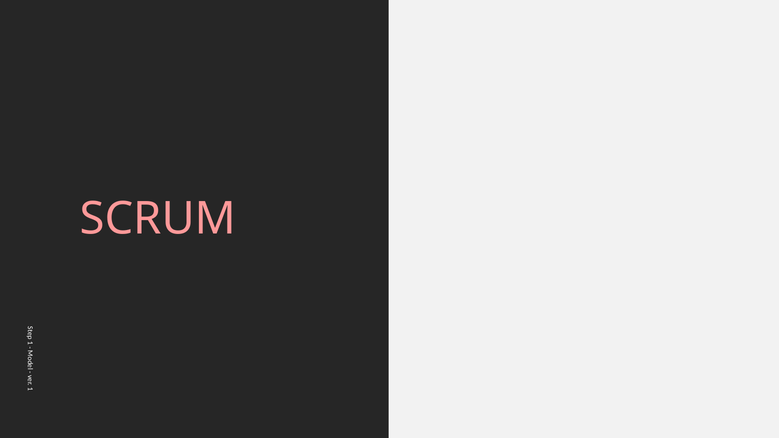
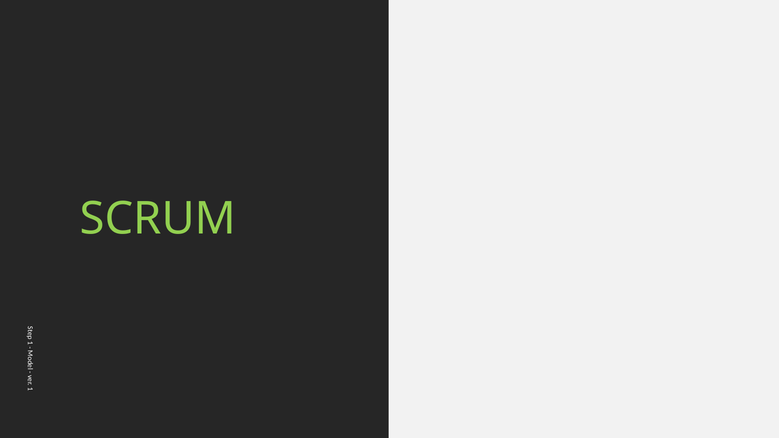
SCRUM colour: pink -> light green
